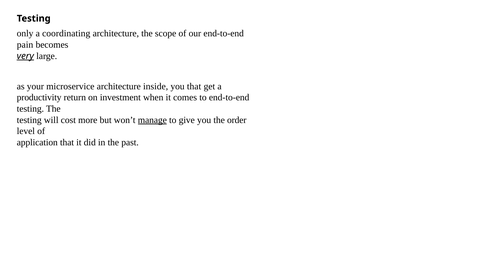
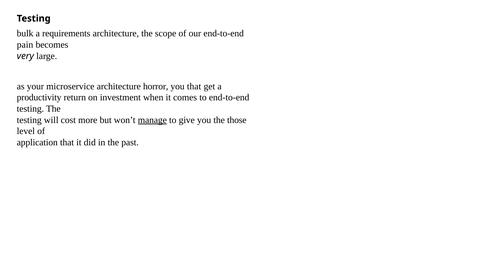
only: only -> bulk
coordinating: coordinating -> requirements
very underline: present -> none
inside: inside -> horror
order: order -> those
